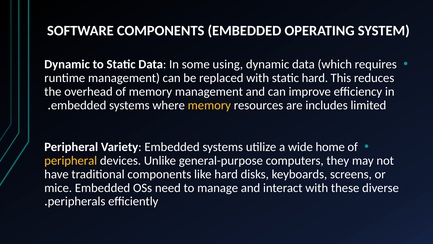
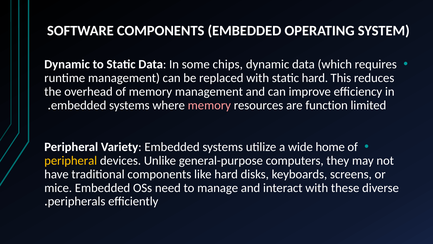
using: using -> chips
memory at (209, 105) colour: yellow -> pink
includes: includes -> function
